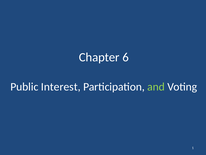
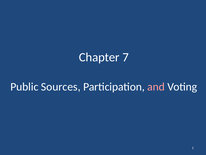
6: 6 -> 7
Interest: Interest -> Sources
and colour: light green -> pink
